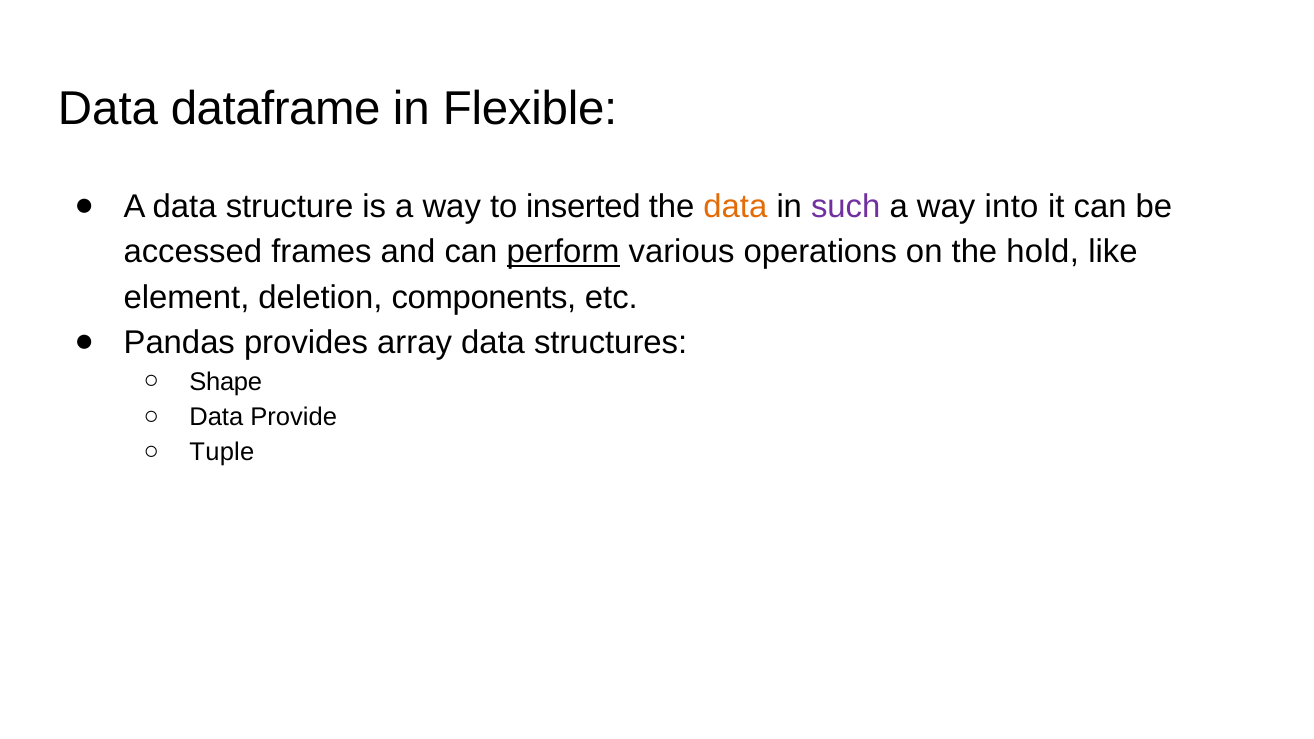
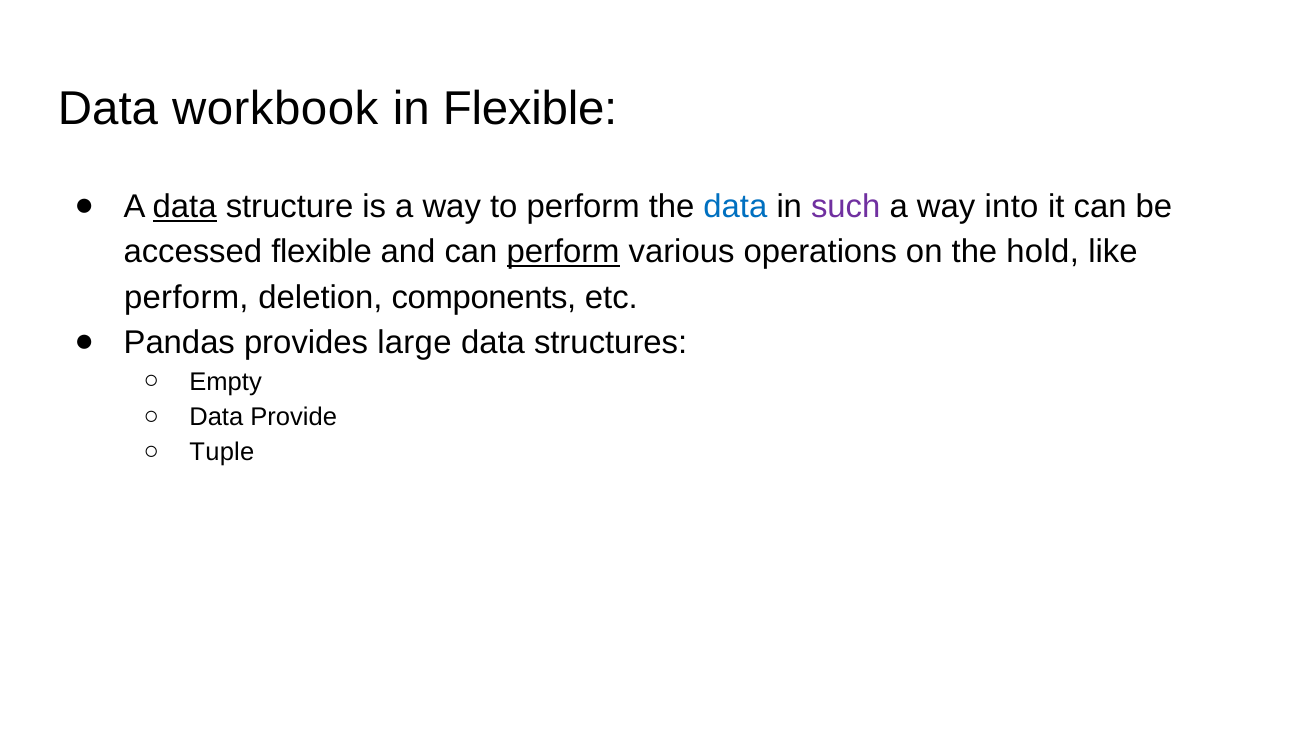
dataframe: dataframe -> workbook
data at (185, 207) underline: none -> present
to inserted: inserted -> perform
data at (735, 207) colour: orange -> blue
accessed frames: frames -> flexible
element at (186, 297): element -> perform
array: array -> large
Shape: Shape -> Empty
